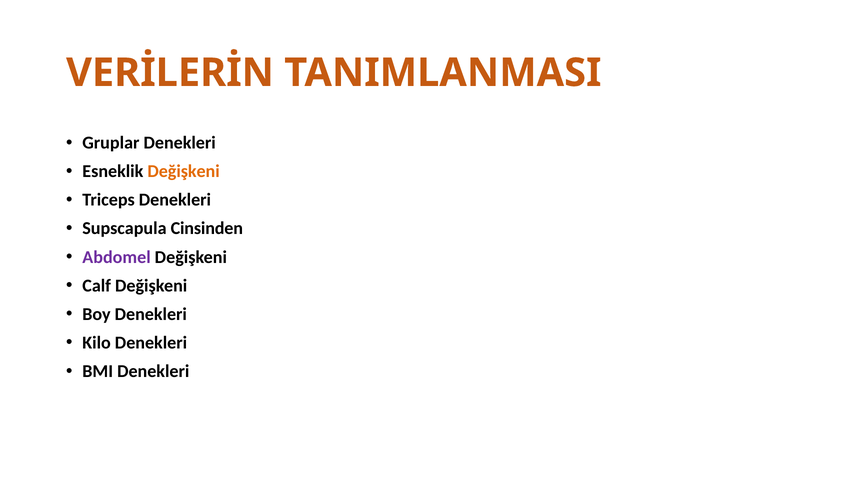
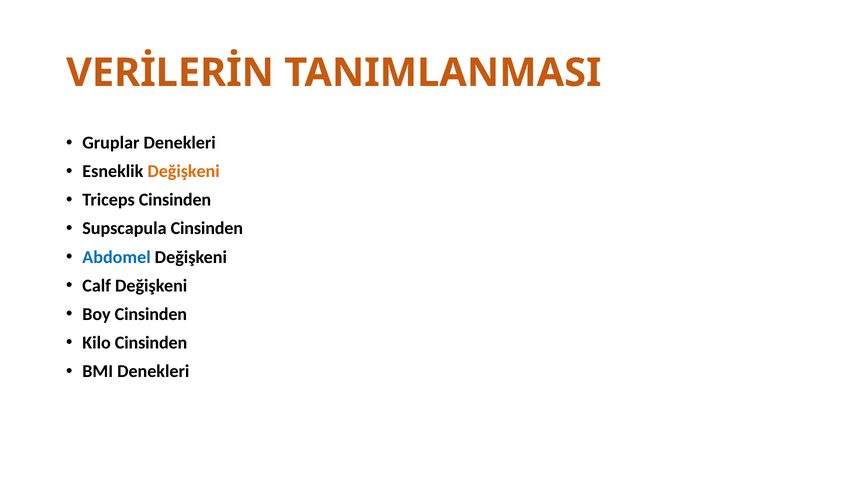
Triceps Denekleri: Denekleri -> Cinsinden
Abdomel colour: purple -> blue
Boy Denekleri: Denekleri -> Cinsinden
Kilo Denekleri: Denekleri -> Cinsinden
